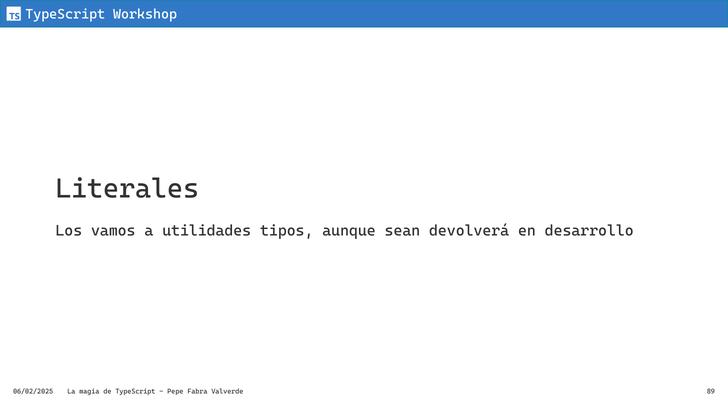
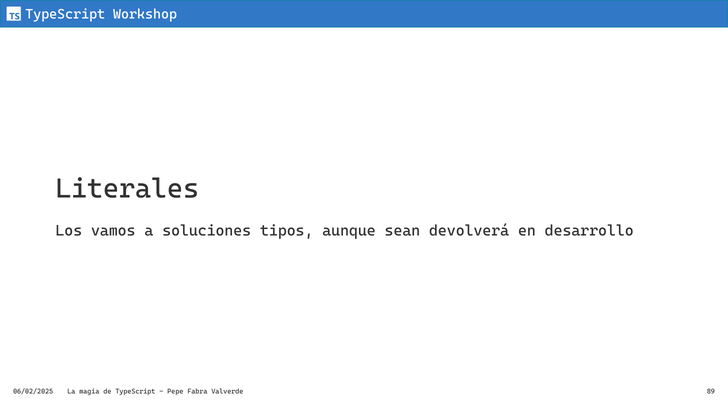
utilidades: utilidades -> soluciones
